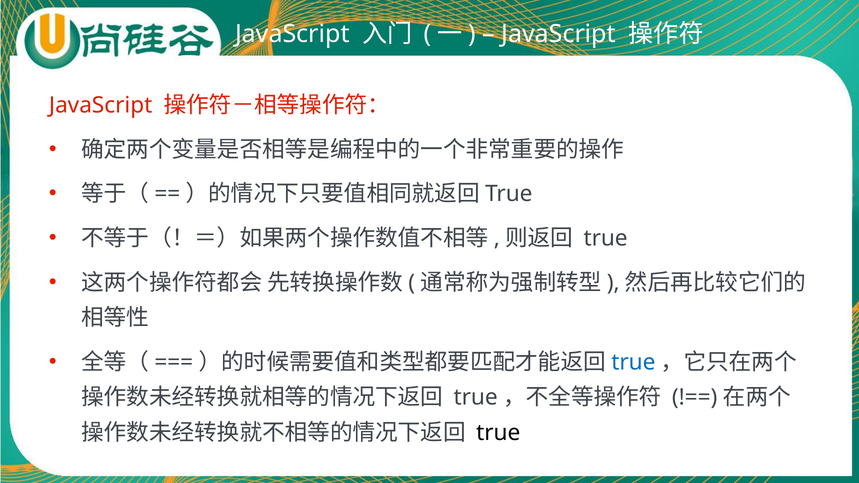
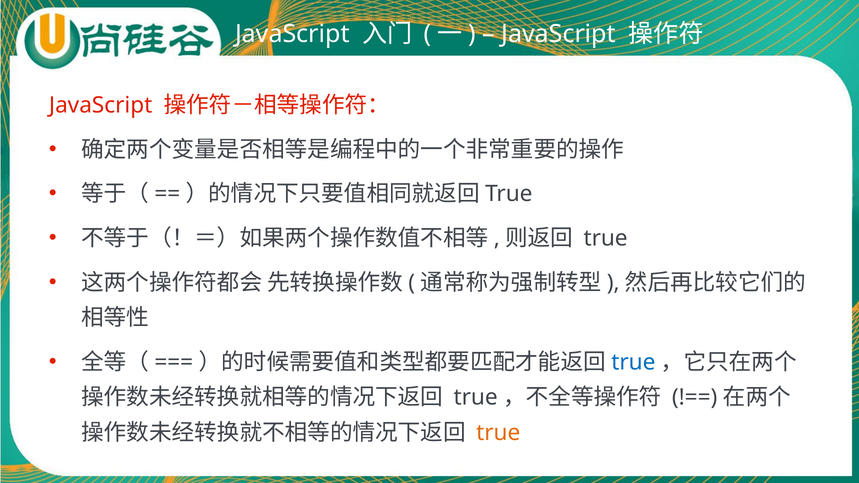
true at (498, 433) colour: black -> orange
